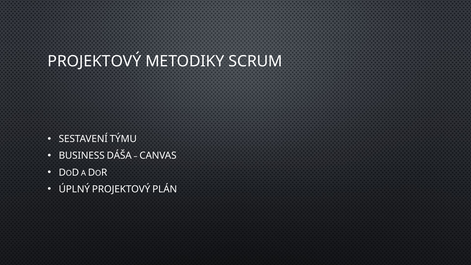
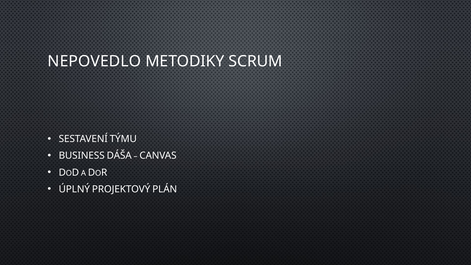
PROJEKTOVÝ at (94, 61): PROJEKTOVÝ -> NEPOVEDLO
